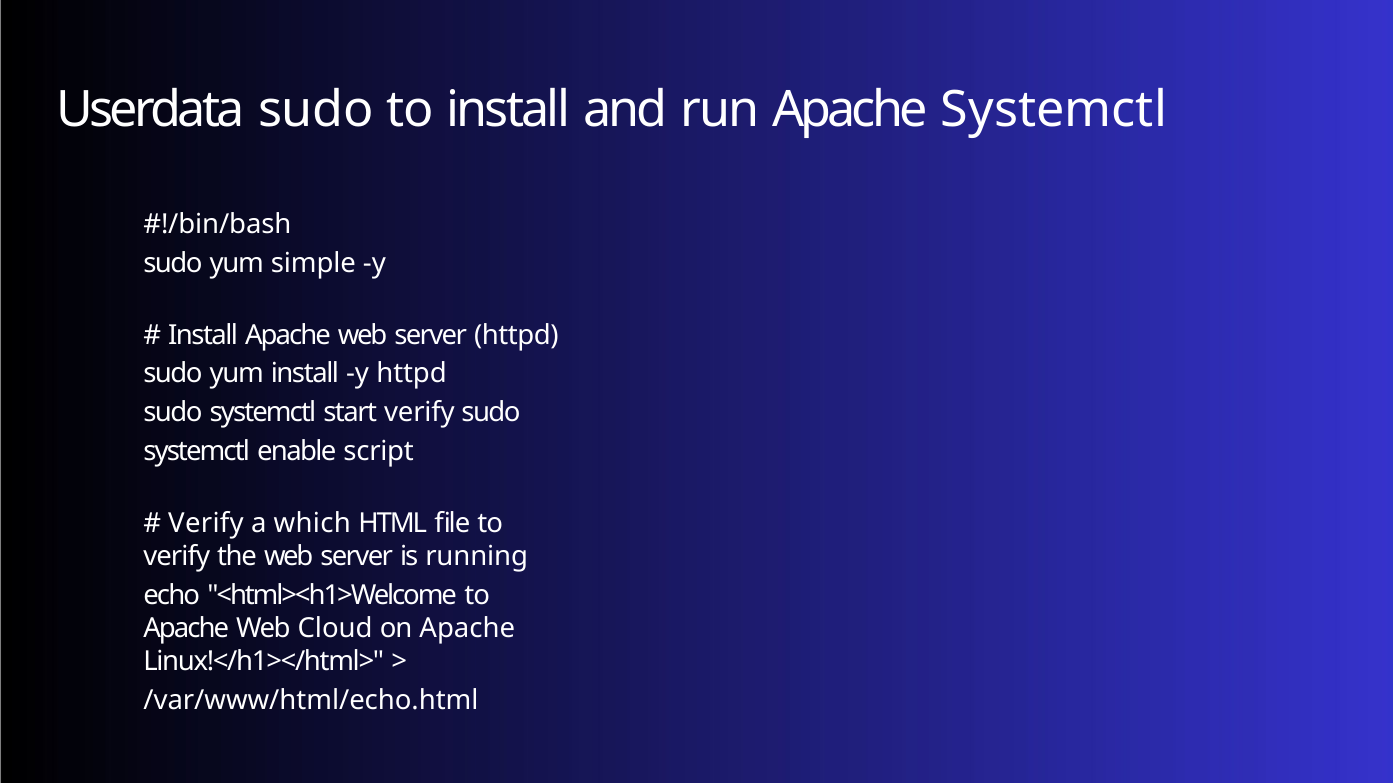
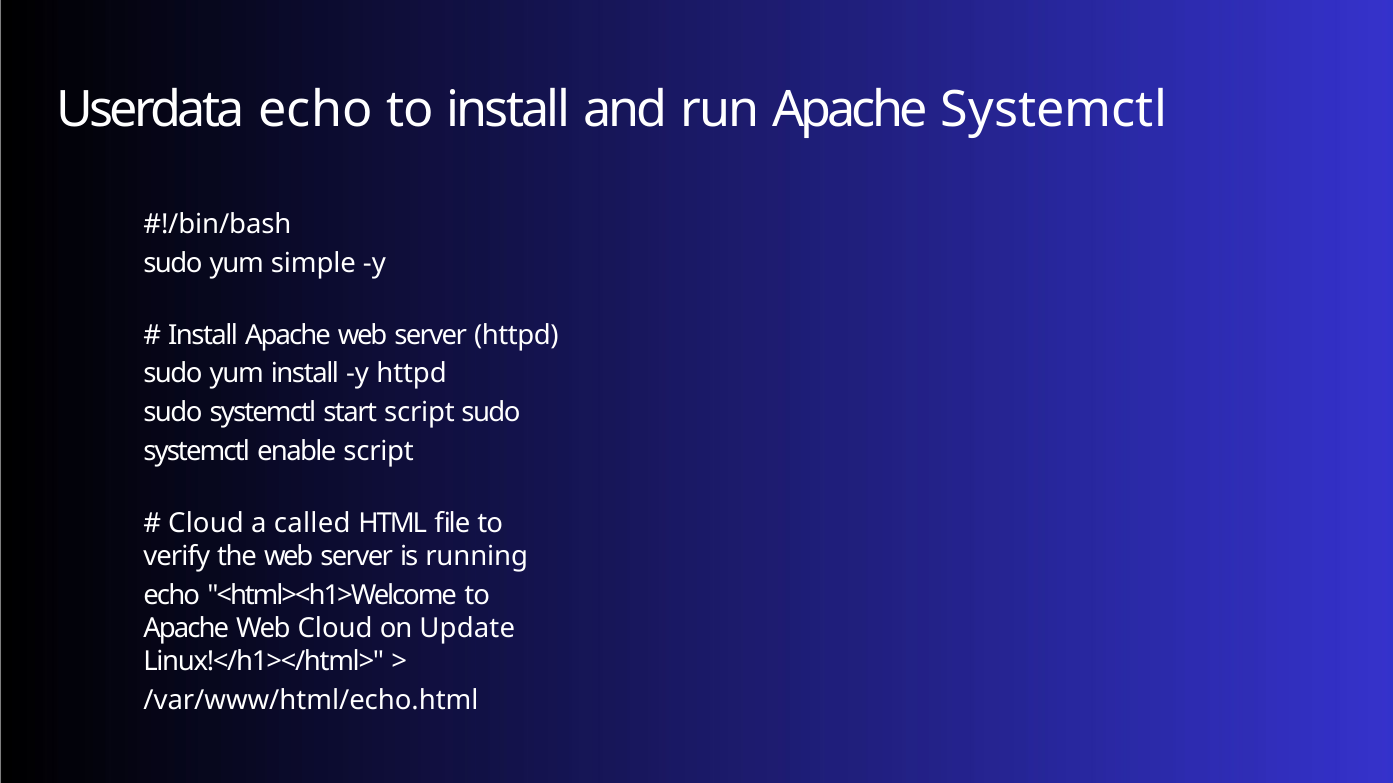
Userdata sudo: sudo -> echo
start verify: verify -> script
Verify at (206, 523): Verify -> Cloud
which: which -> called
on Apache: Apache -> Update
